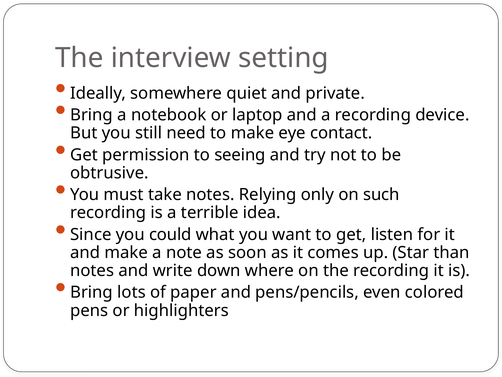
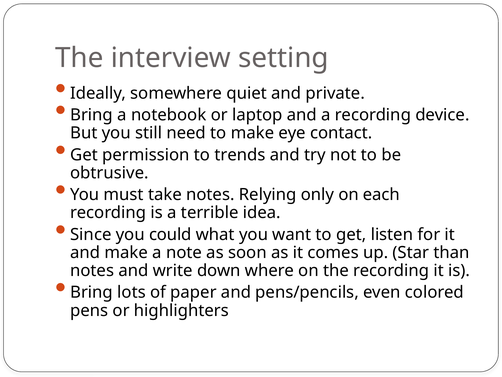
seeing: seeing -> trends
such: such -> each
